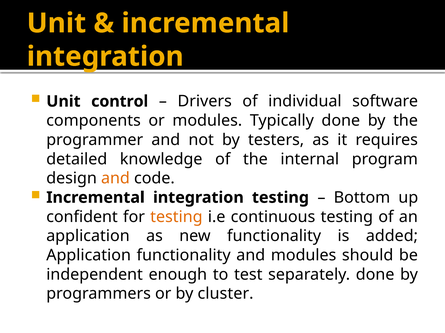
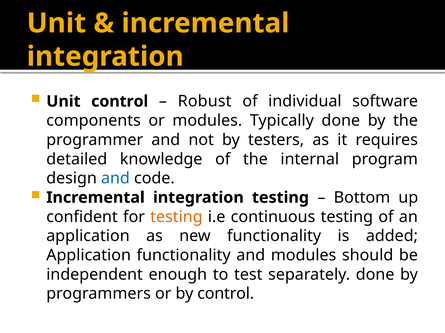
Drivers: Drivers -> Robust
and at (115, 179) colour: orange -> blue
by cluster: cluster -> control
